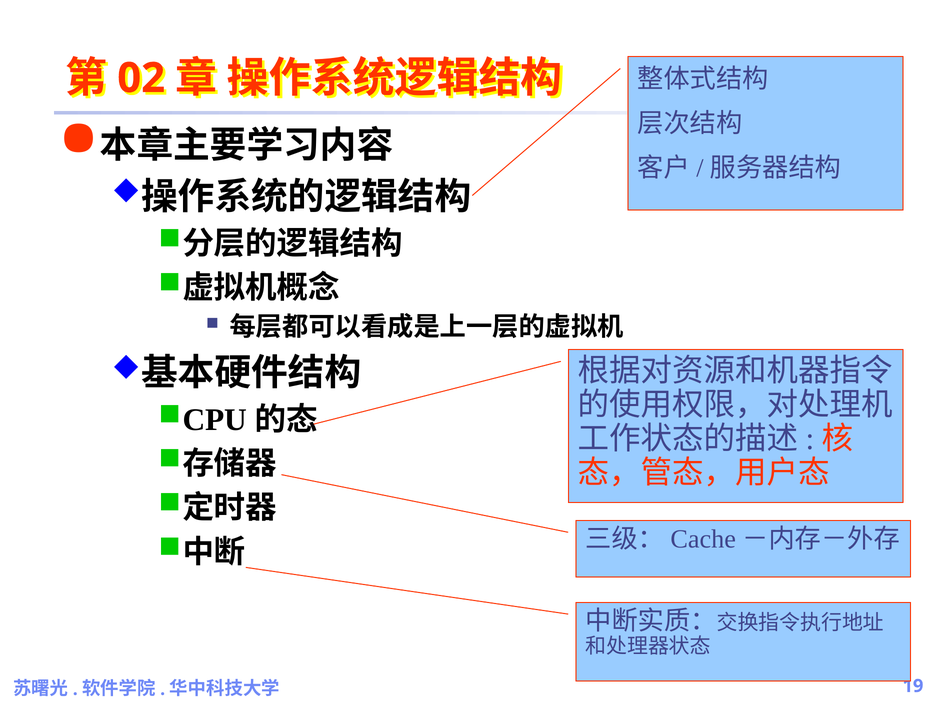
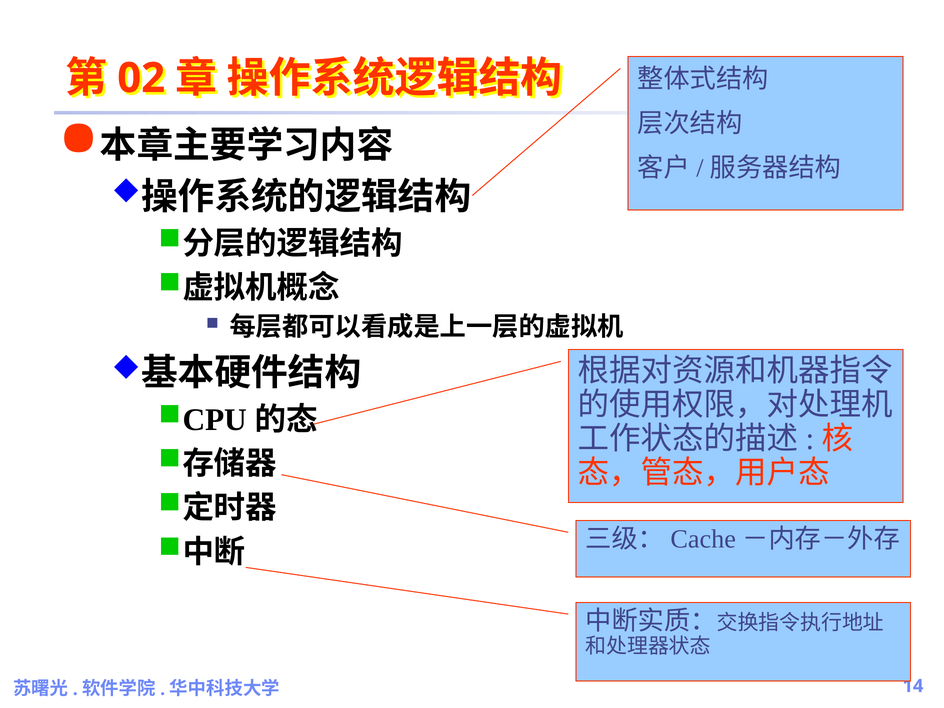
19: 19 -> 14
